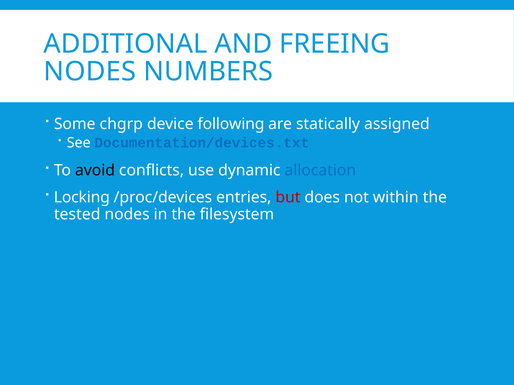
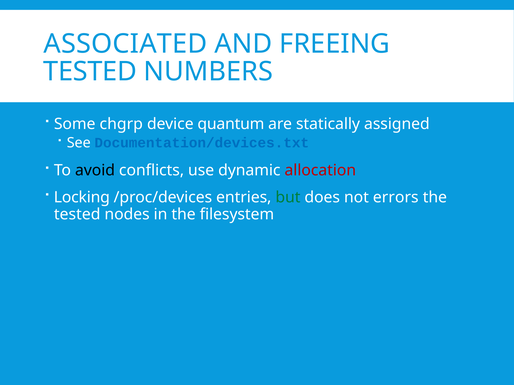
ADDITIONAL: ADDITIONAL -> ASSOCIATED
NODES at (90, 72): NODES -> TESTED
following: following -> quantum
allocation colour: blue -> red
but colour: red -> green
within: within -> errors
